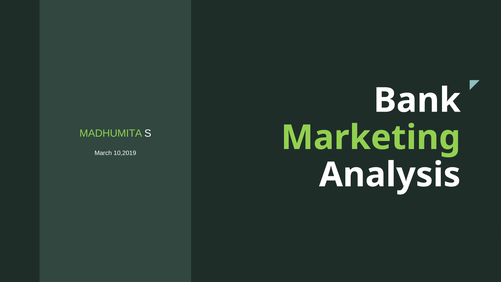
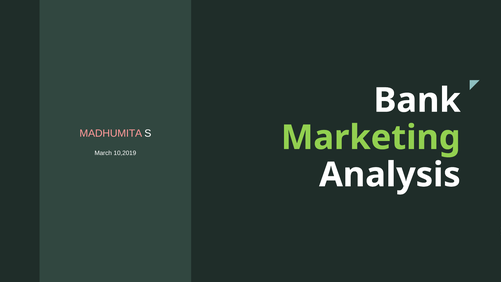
MADHUMITA colour: light green -> pink
